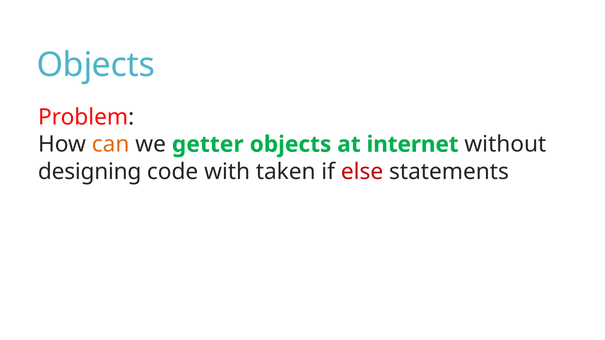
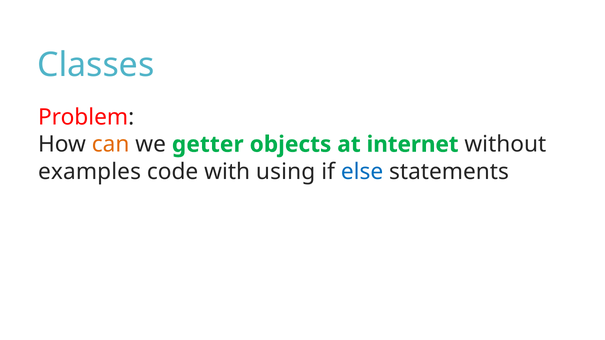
Objects at (96, 65): Objects -> Classes
designing: designing -> examples
taken: taken -> using
else colour: red -> blue
